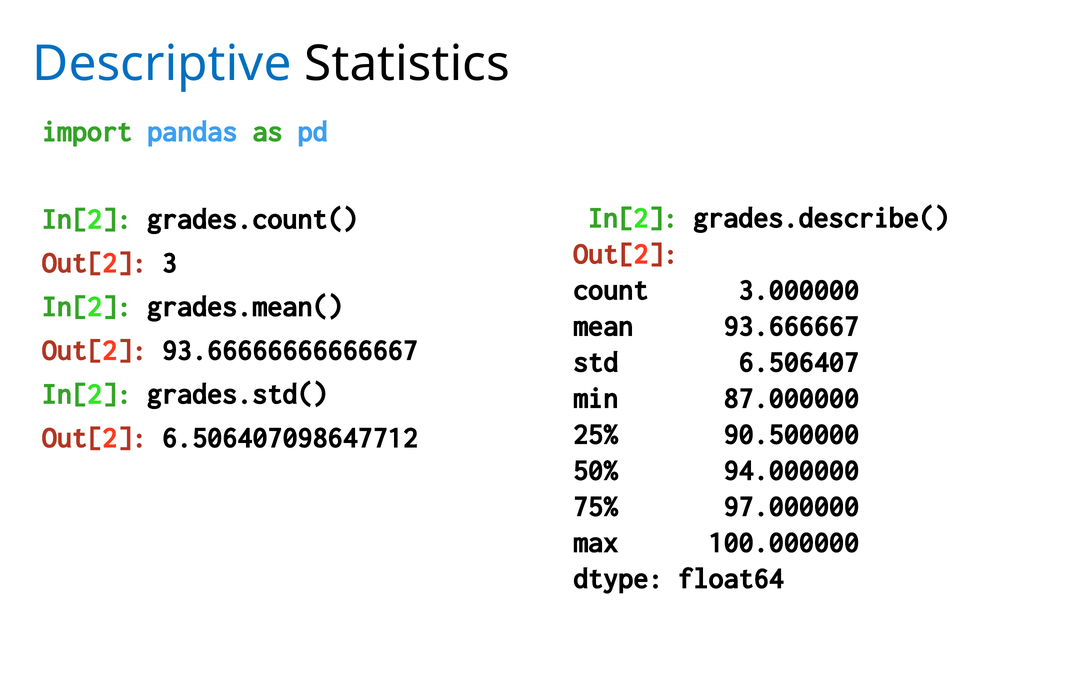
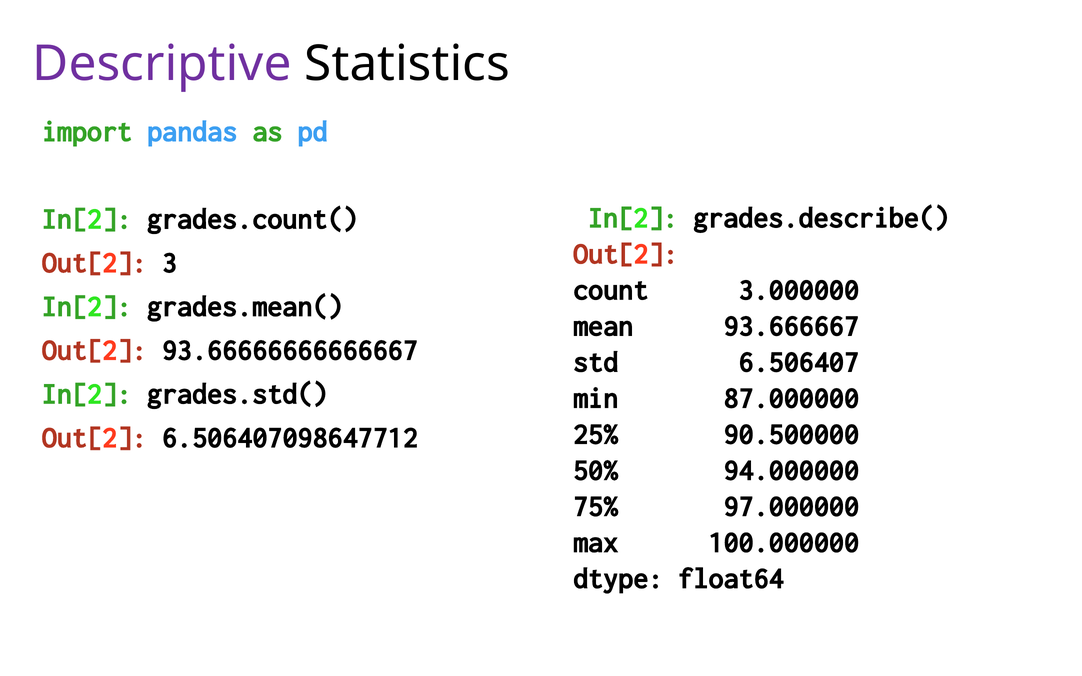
Descriptive colour: blue -> purple
